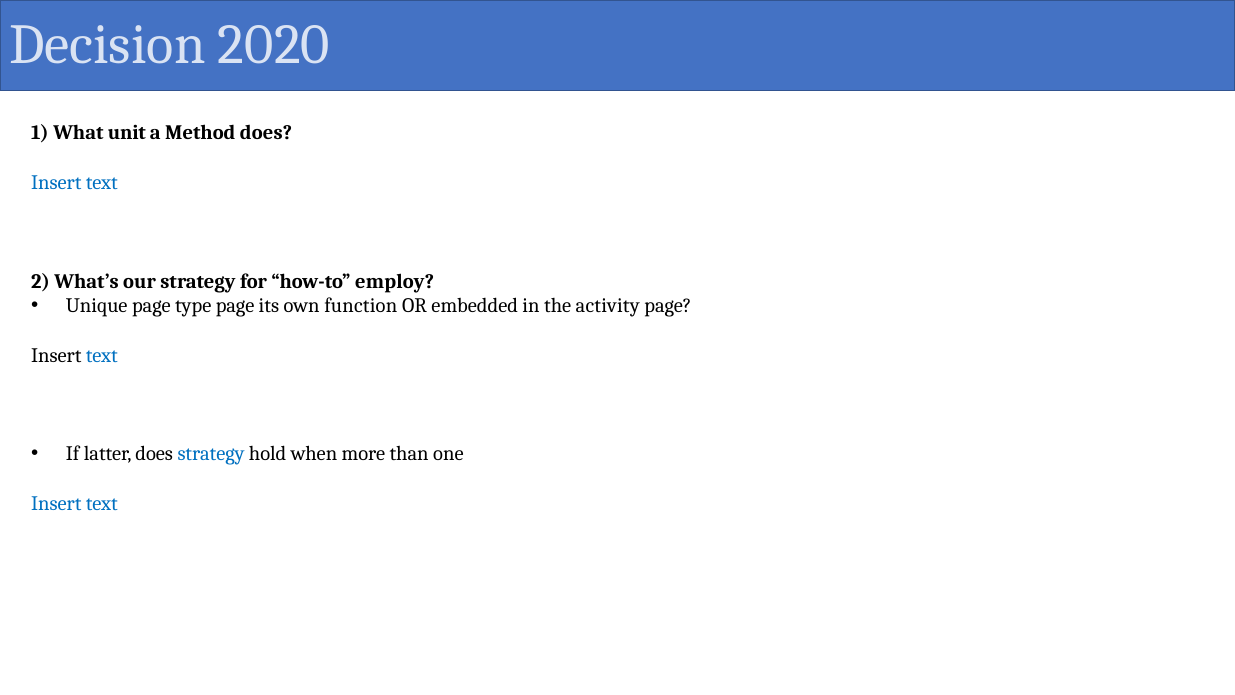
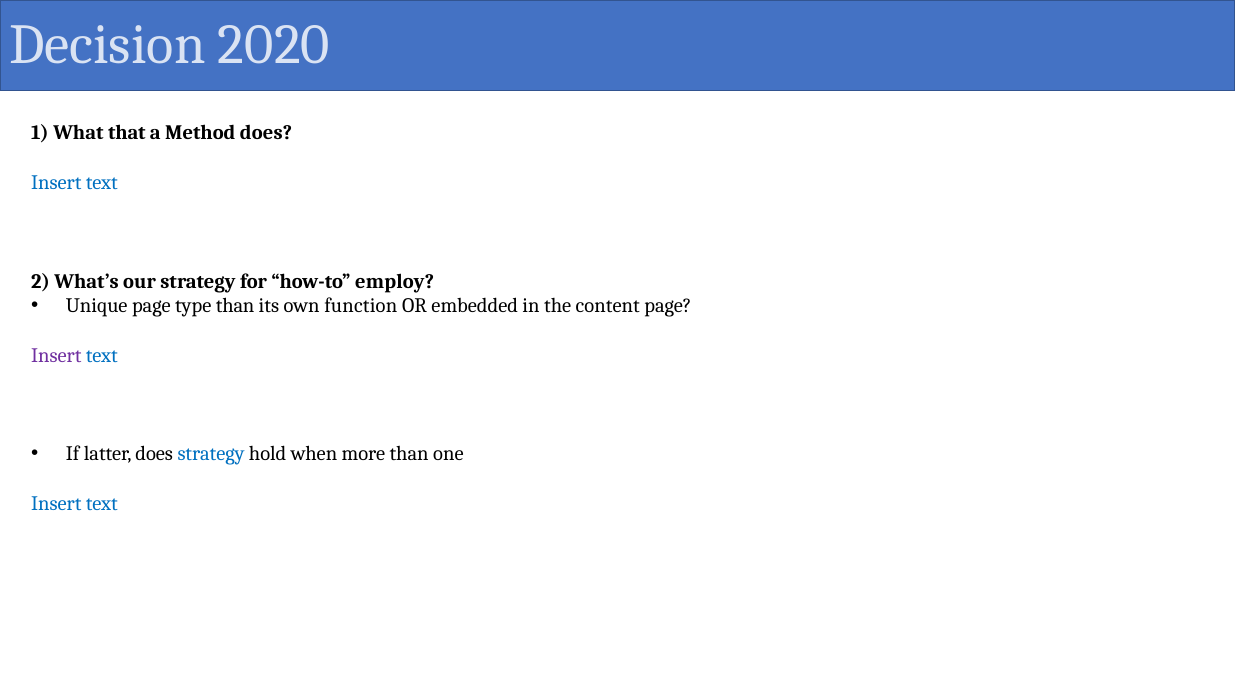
unit: unit -> that
type page: page -> than
activity: activity -> content
Insert at (56, 355) colour: black -> purple
